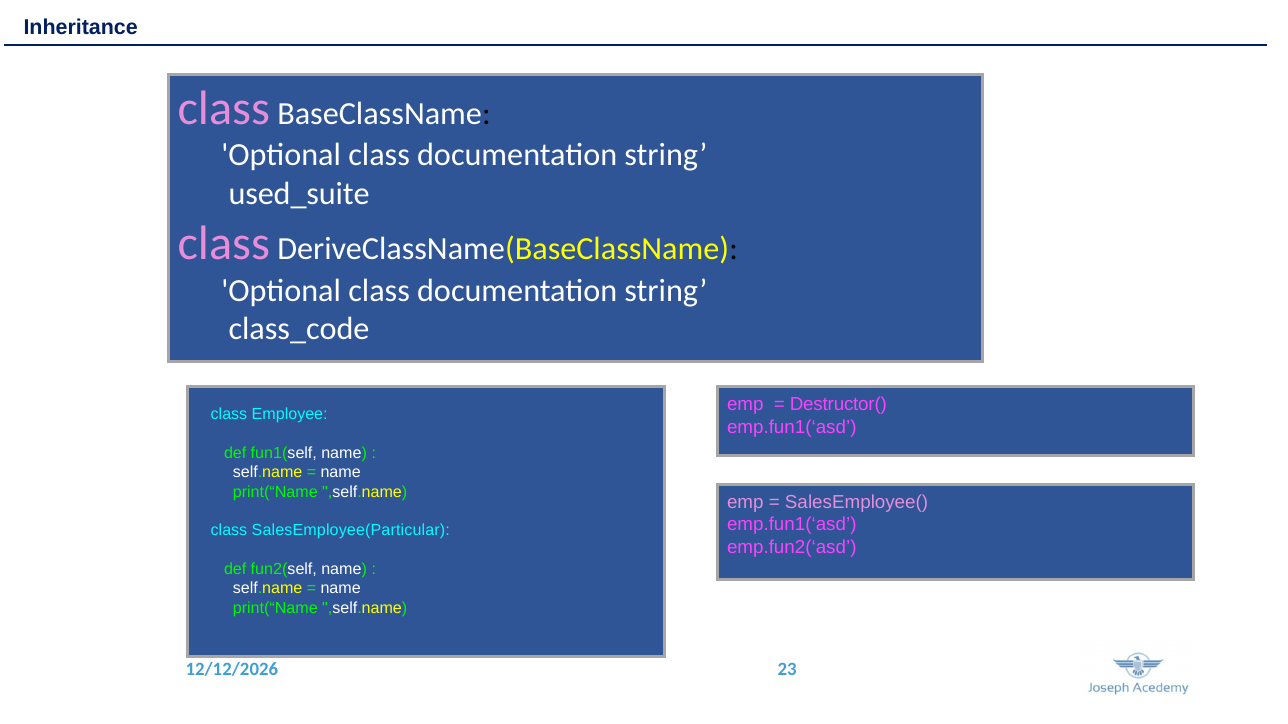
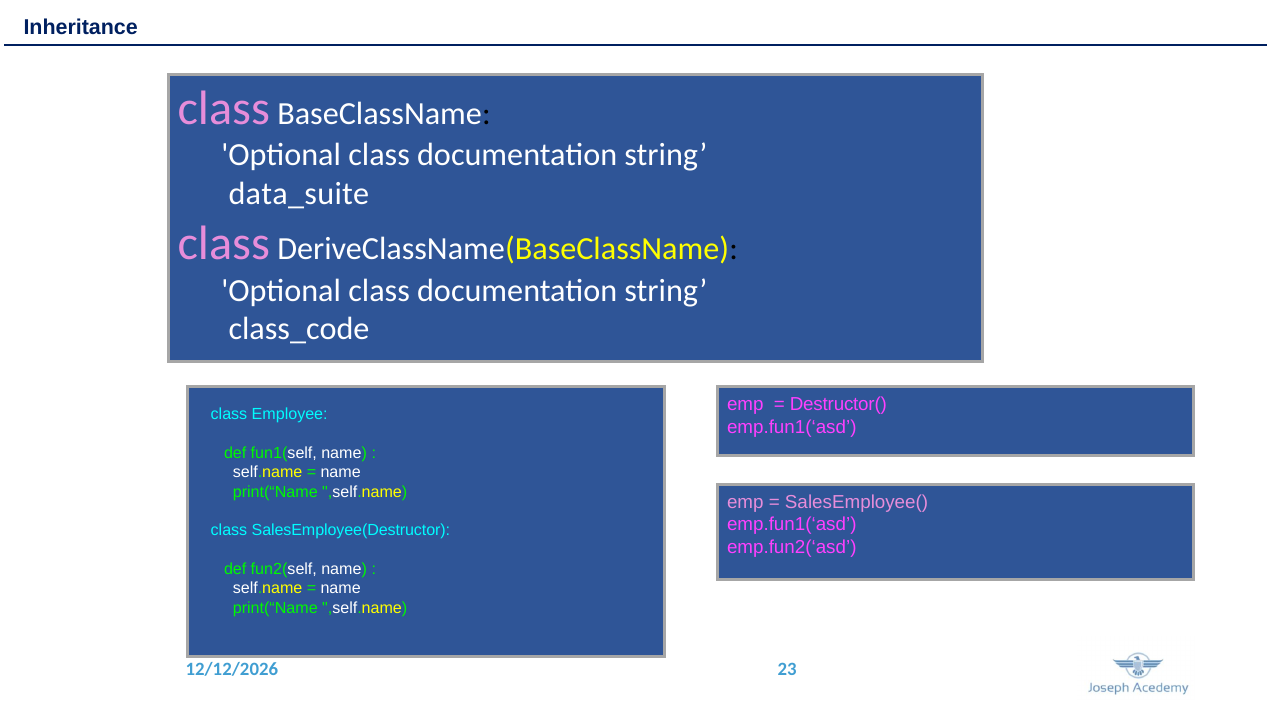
used_suite: used_suite -> data_suite
SalesEmployee(Particular: SalesEmployee(Particular -> SalesEmployee(Destructor
